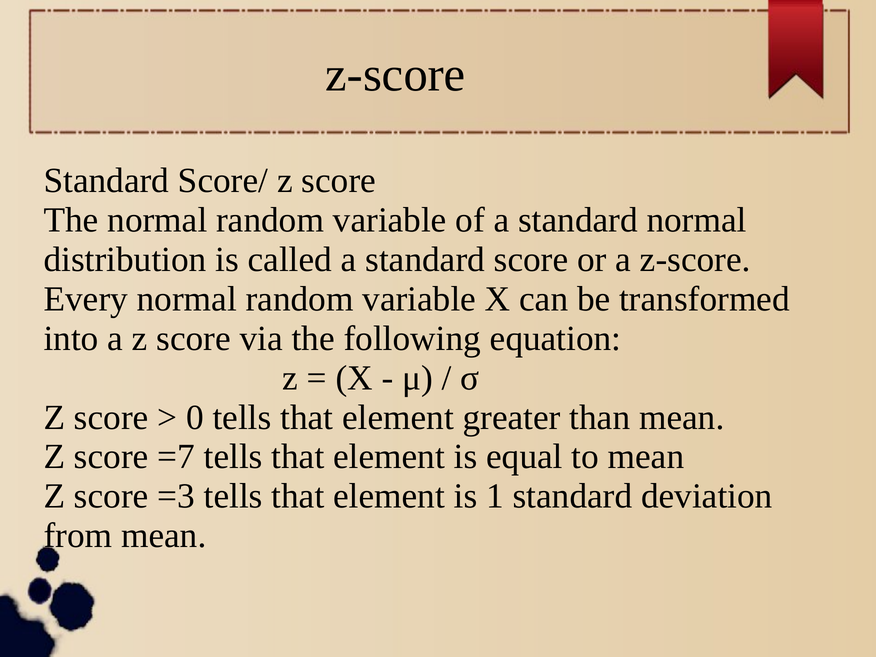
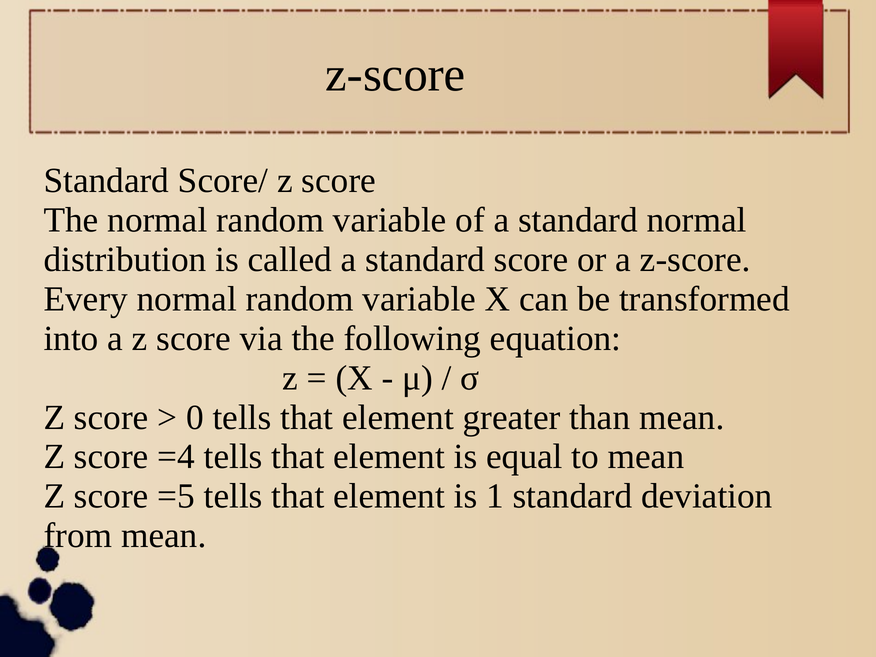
=7: =7 -> =4
=3: =3 -> =5
